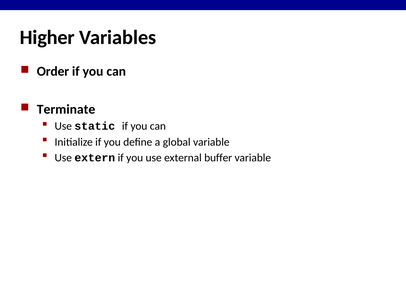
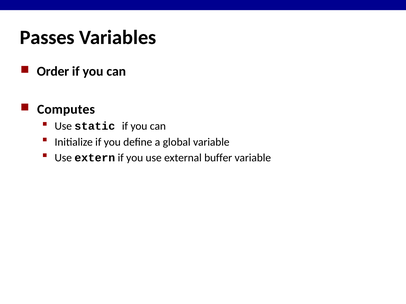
Higher: Higher -> Passes
Terminate: Terminate -> Computes
